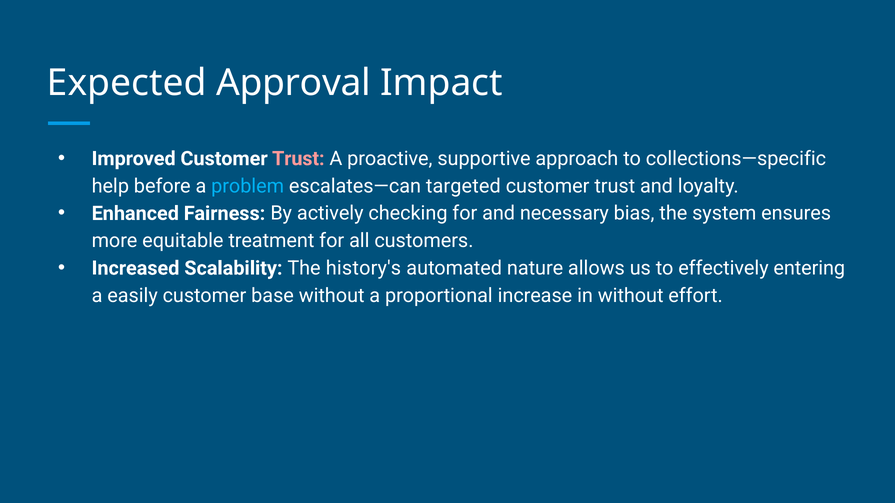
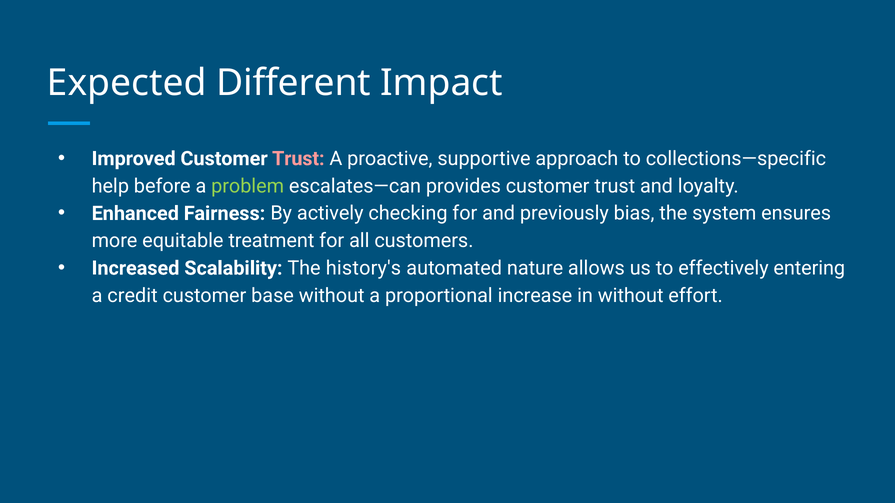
Approval: Approval -> Different
problem colour: light blue -> light green
targeted: targeted -> provides
necessary: necessary -> previously
easily: easily -> credit
